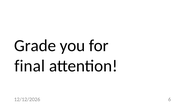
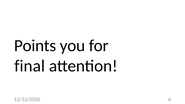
Grade: Grade -> Points
